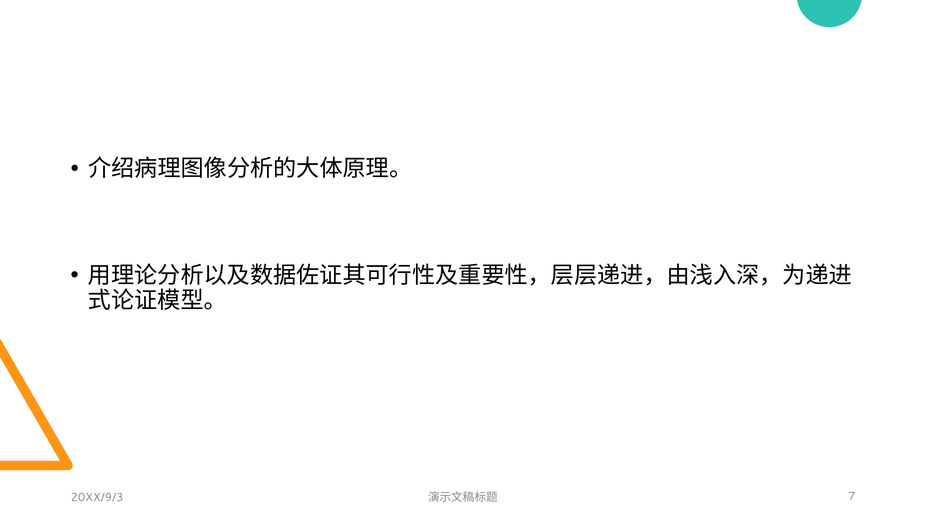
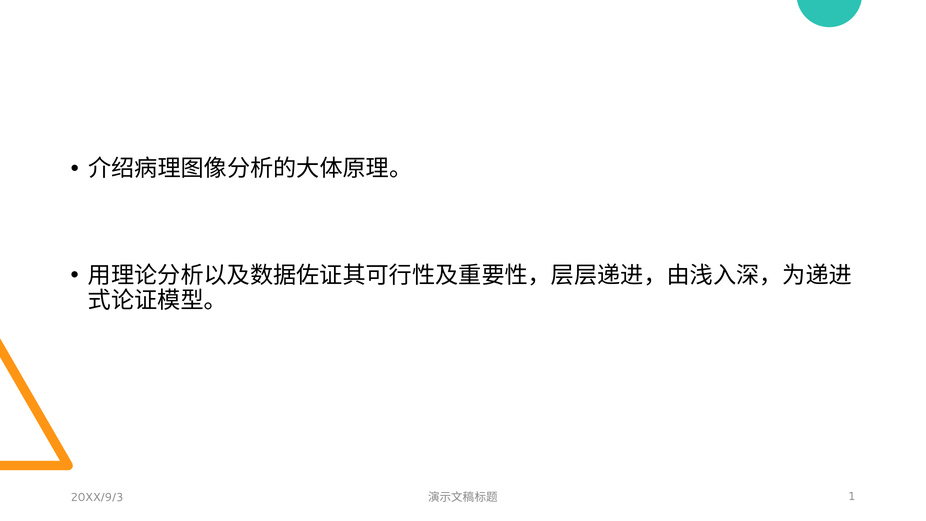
7: 7 -> 1
